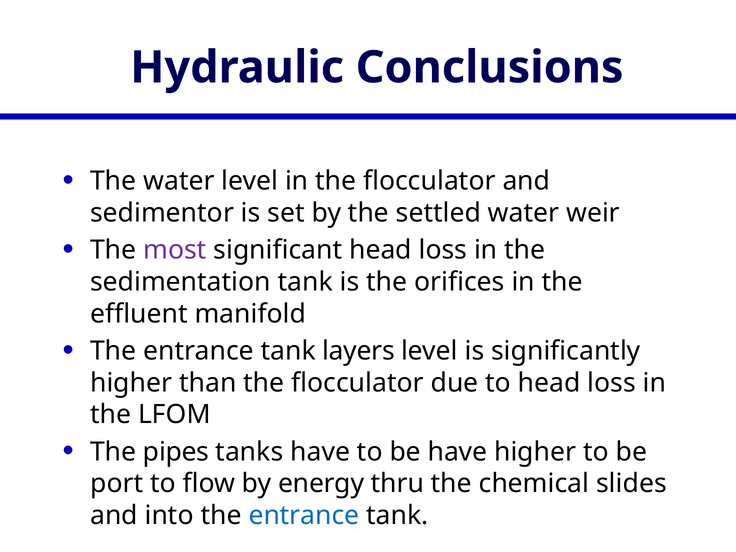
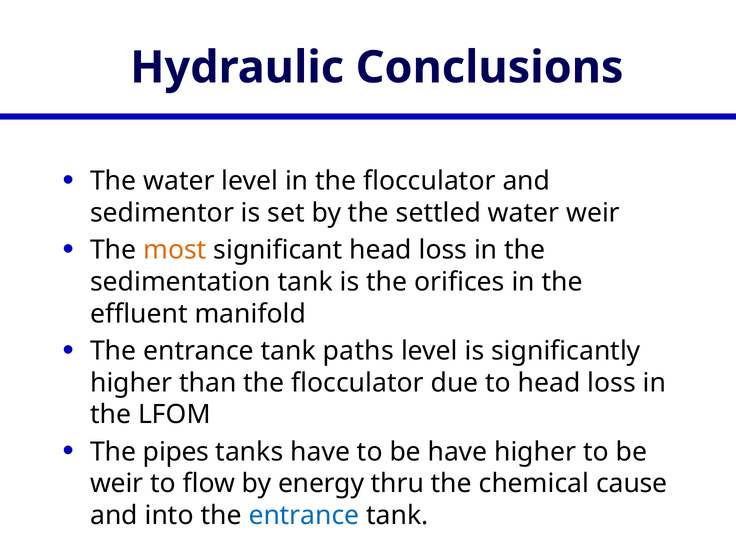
most colour: purple -> orange
layers: layers -> paths
port at (117, 484): port -> weir
slides: slides -> cause
